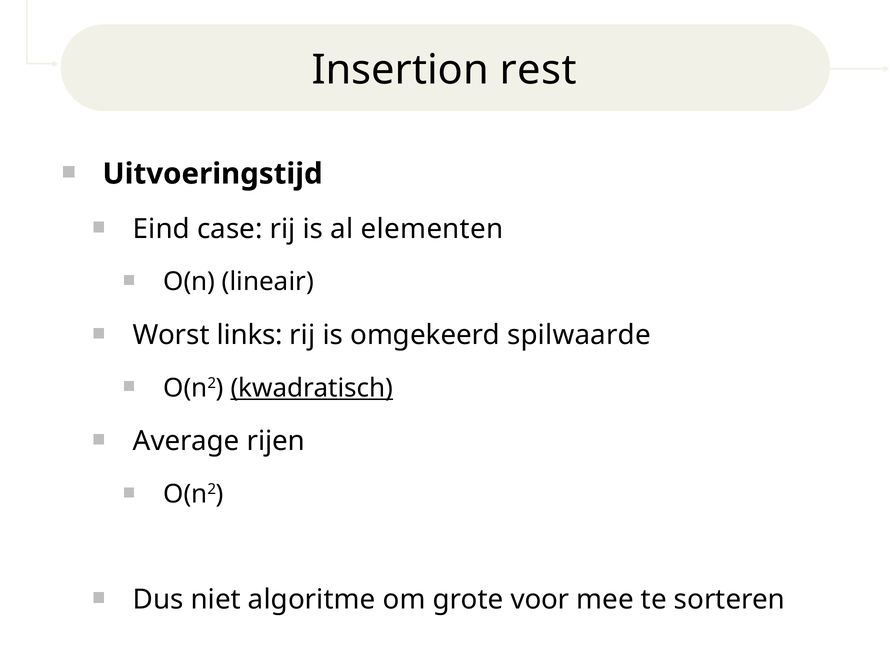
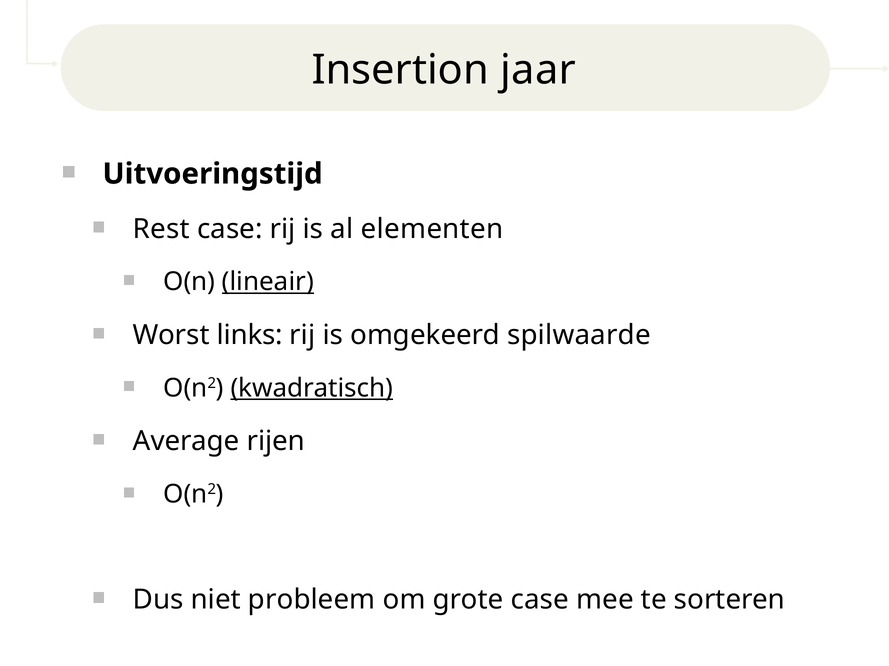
rest: rest -> jaar
Eind: Eind -> Rest
lineair underline: none -> present
algoritme: algoritme -> probleem
grote voor: voor -> case
